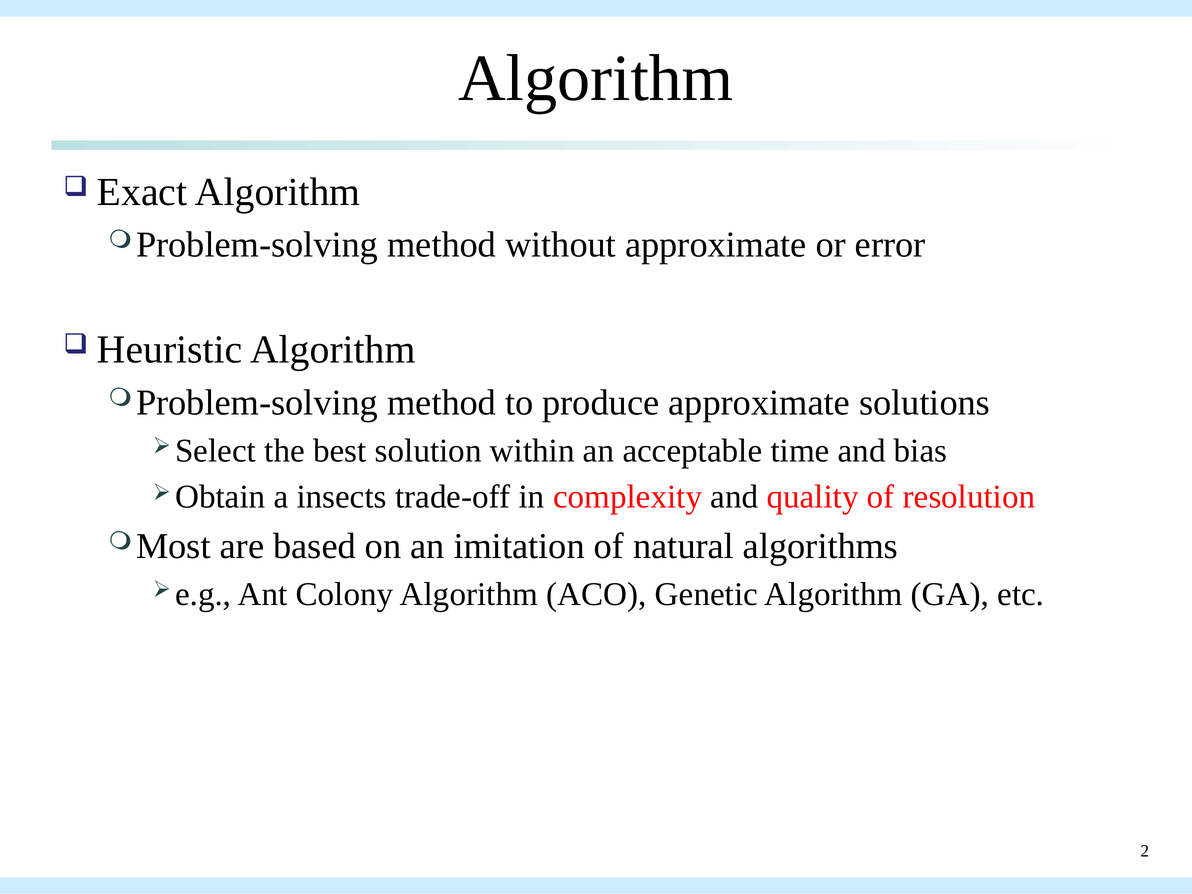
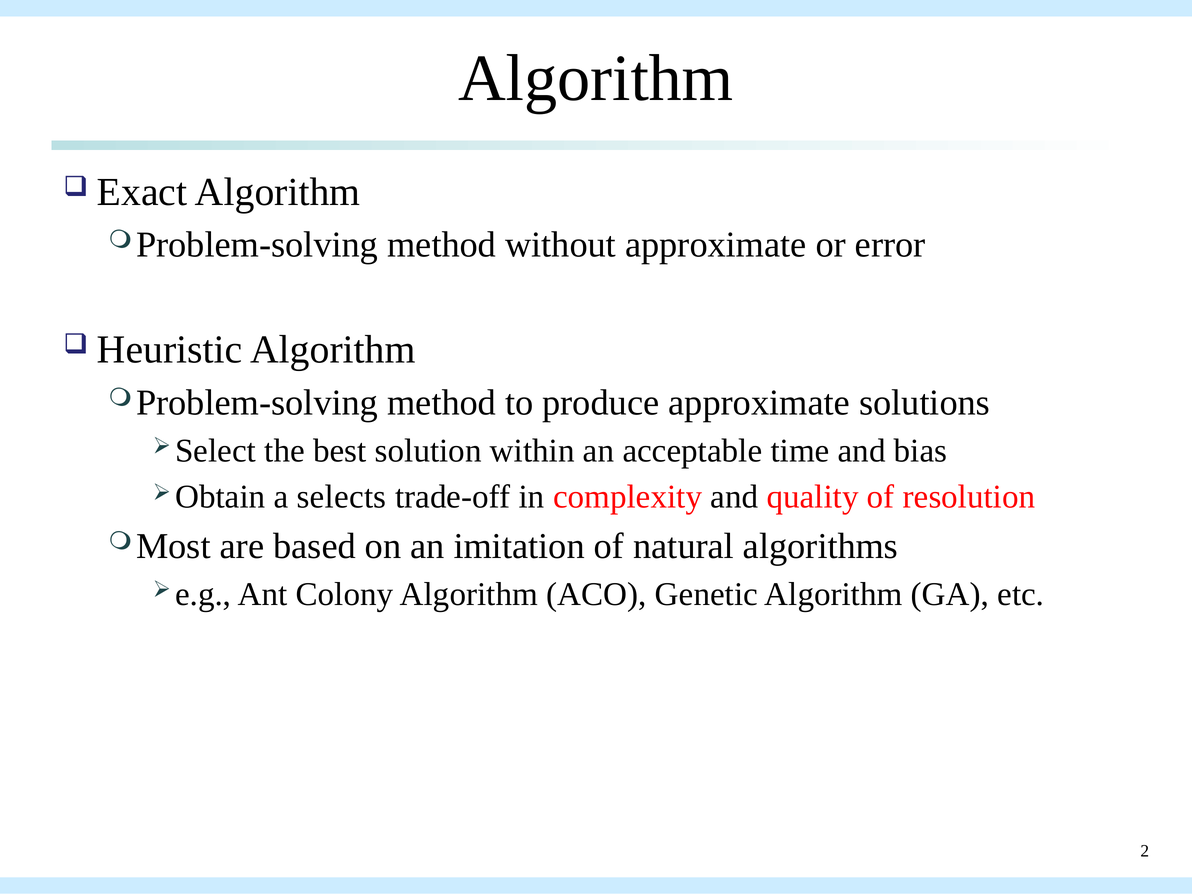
insects: insects -> selects
